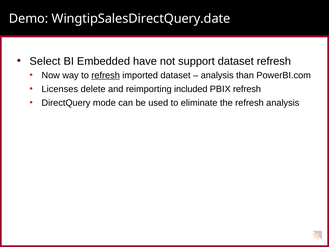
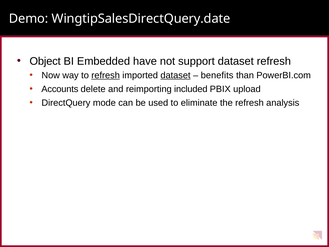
Select: Select -> Object
dataset at (175, 75) underline: none -> present
analysis at (217, 75): analysis -> benefits
Licenses: Licenses -> Accounts
PBIX refresh: refresh -> upload
